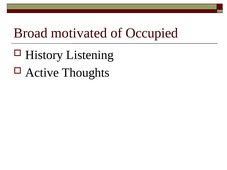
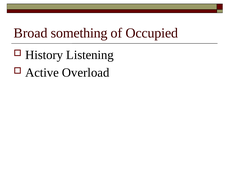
motivated: motivated -> something
Thoughts: Thoughts -> Overload
